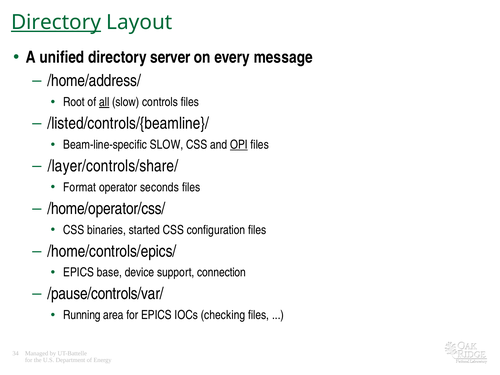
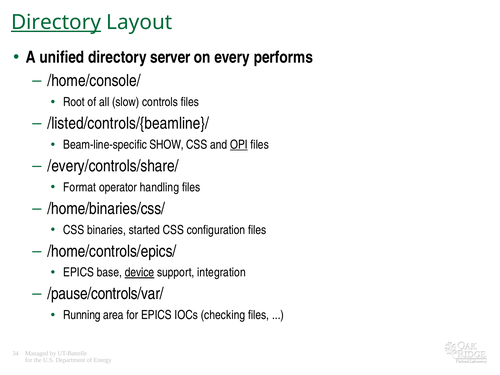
message: message -> performs
/home/address/: /home/address/ -> /home/console/
all underline: present -> none
Beam-line-specific SLOW: SLOW -> SHOW
/layer/controls/share/: /layer/controls/share/ -> /every/controls/share/
seconds: seconds -> handling
/home/operator/css/: /home/operator/css/ -> /home/binaries/css/
device underline: none -> present
connection: connection -> integration
